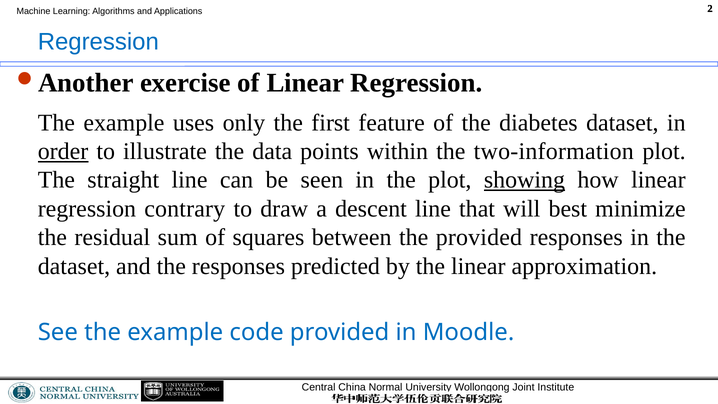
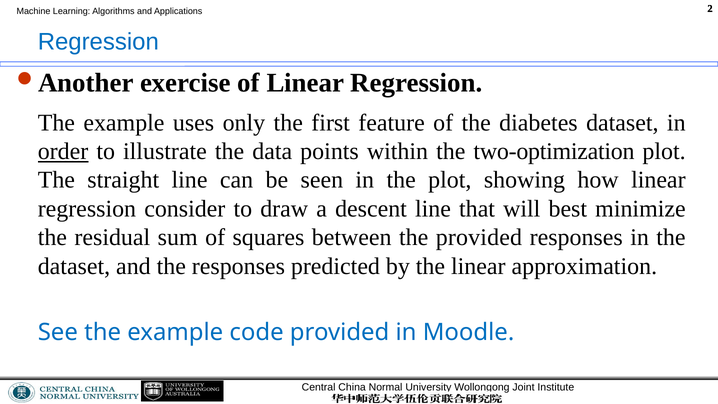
two-information: two-information -> two-optimization
showing underline: present -> none
contrary: contrary -> consider
